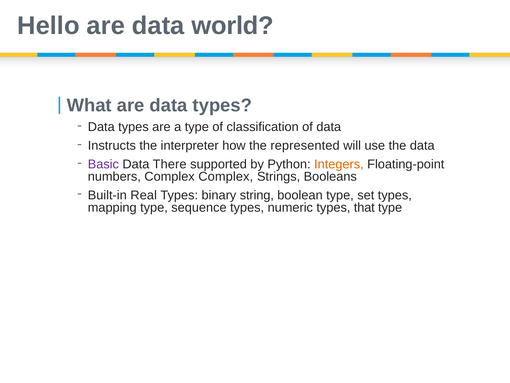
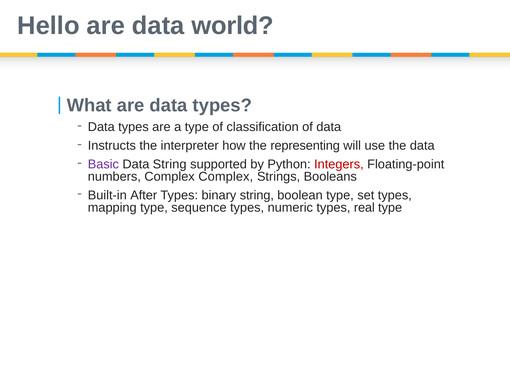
represented: represented -> representing
Data There: There -> String
Integers colour: orange -> red
Real: Real -> After
that: that -> real
